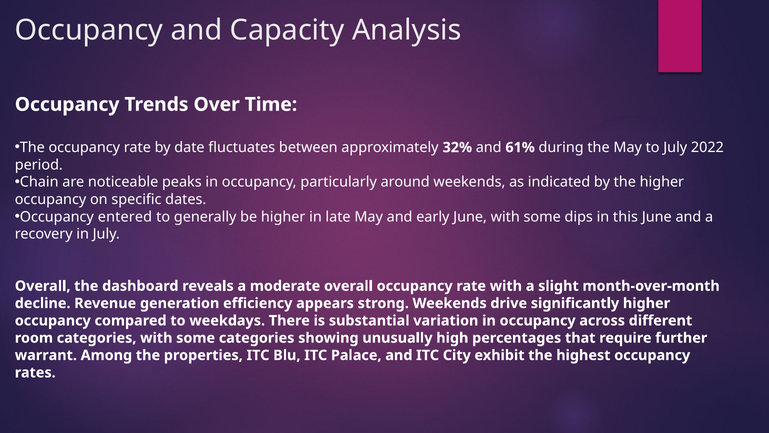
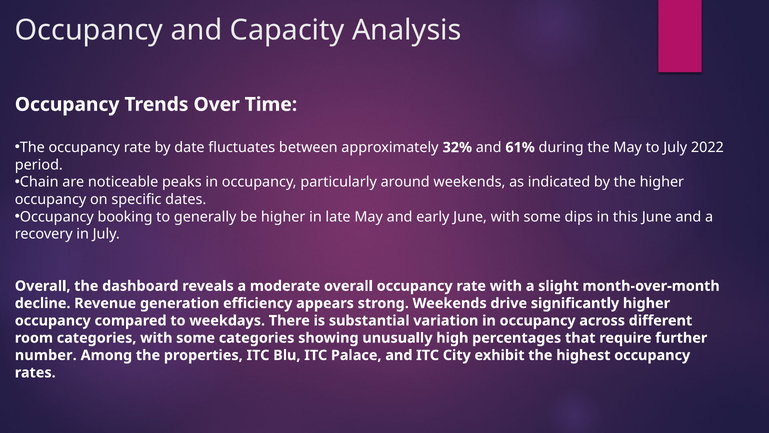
entered: entered -> booking
warrant: warrant -> number
